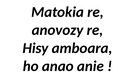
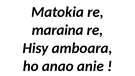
anovozy: anovozy -> maraina
